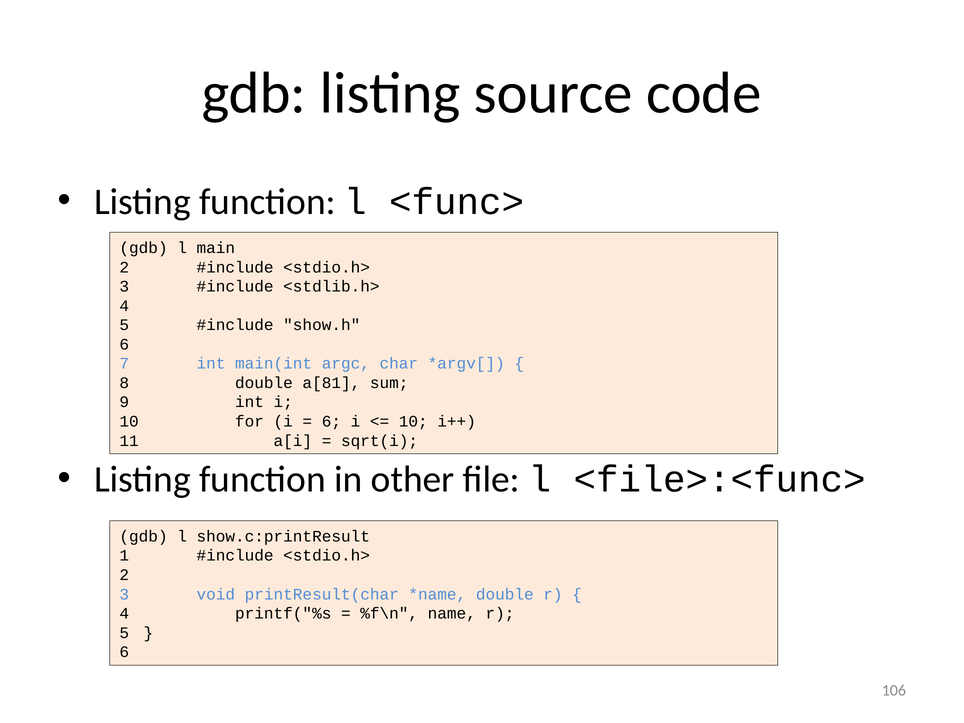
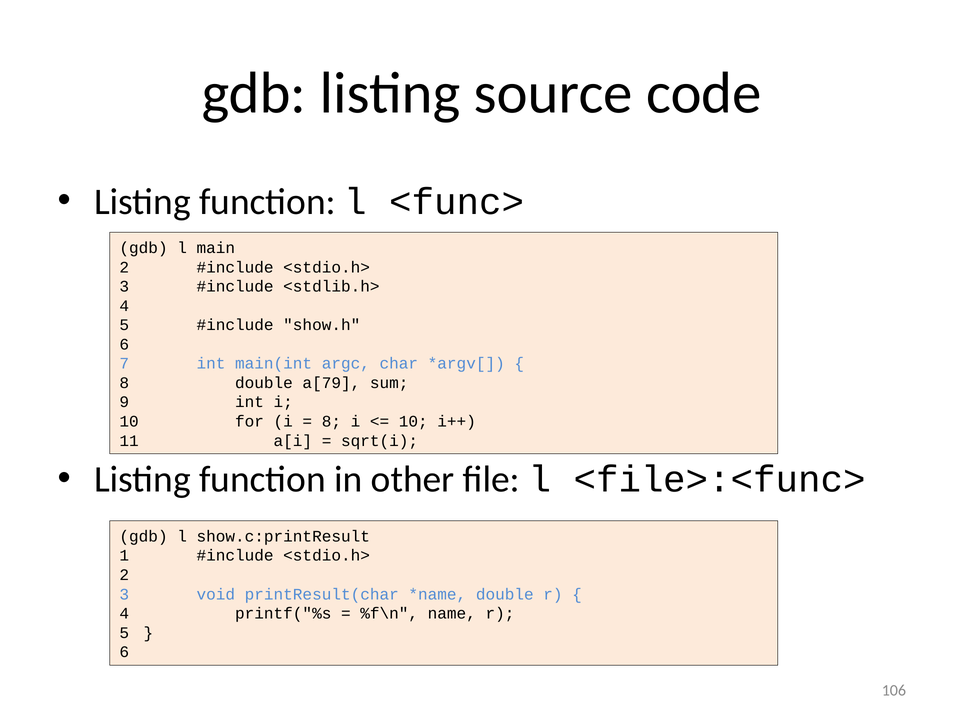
a[81: a[81 -> a[79
6 at (331, 421): 6 -> 8
